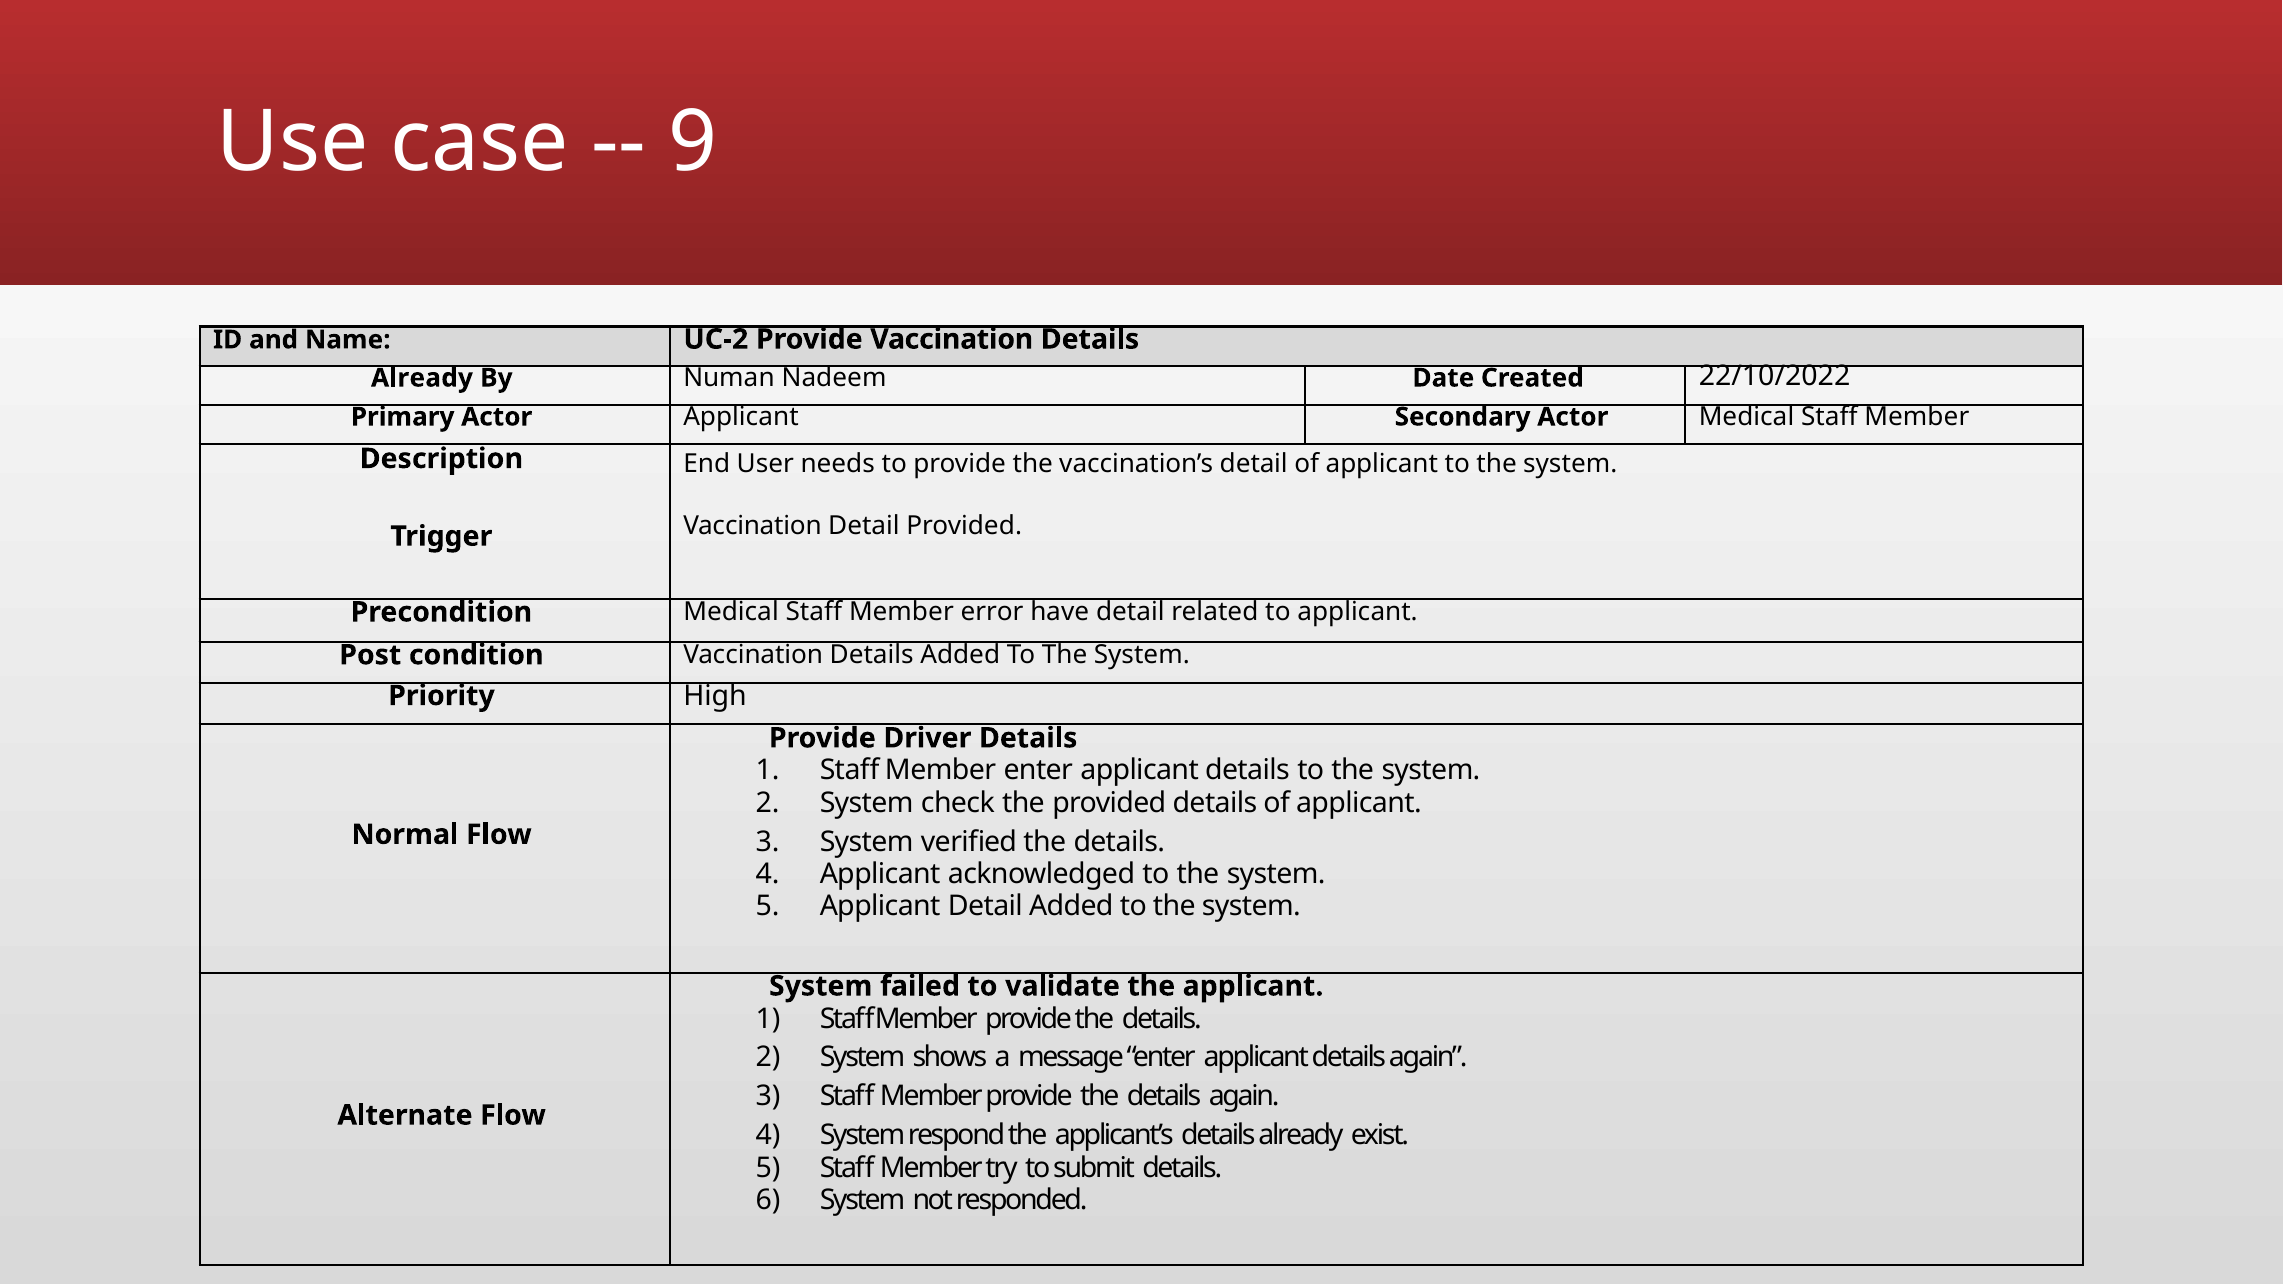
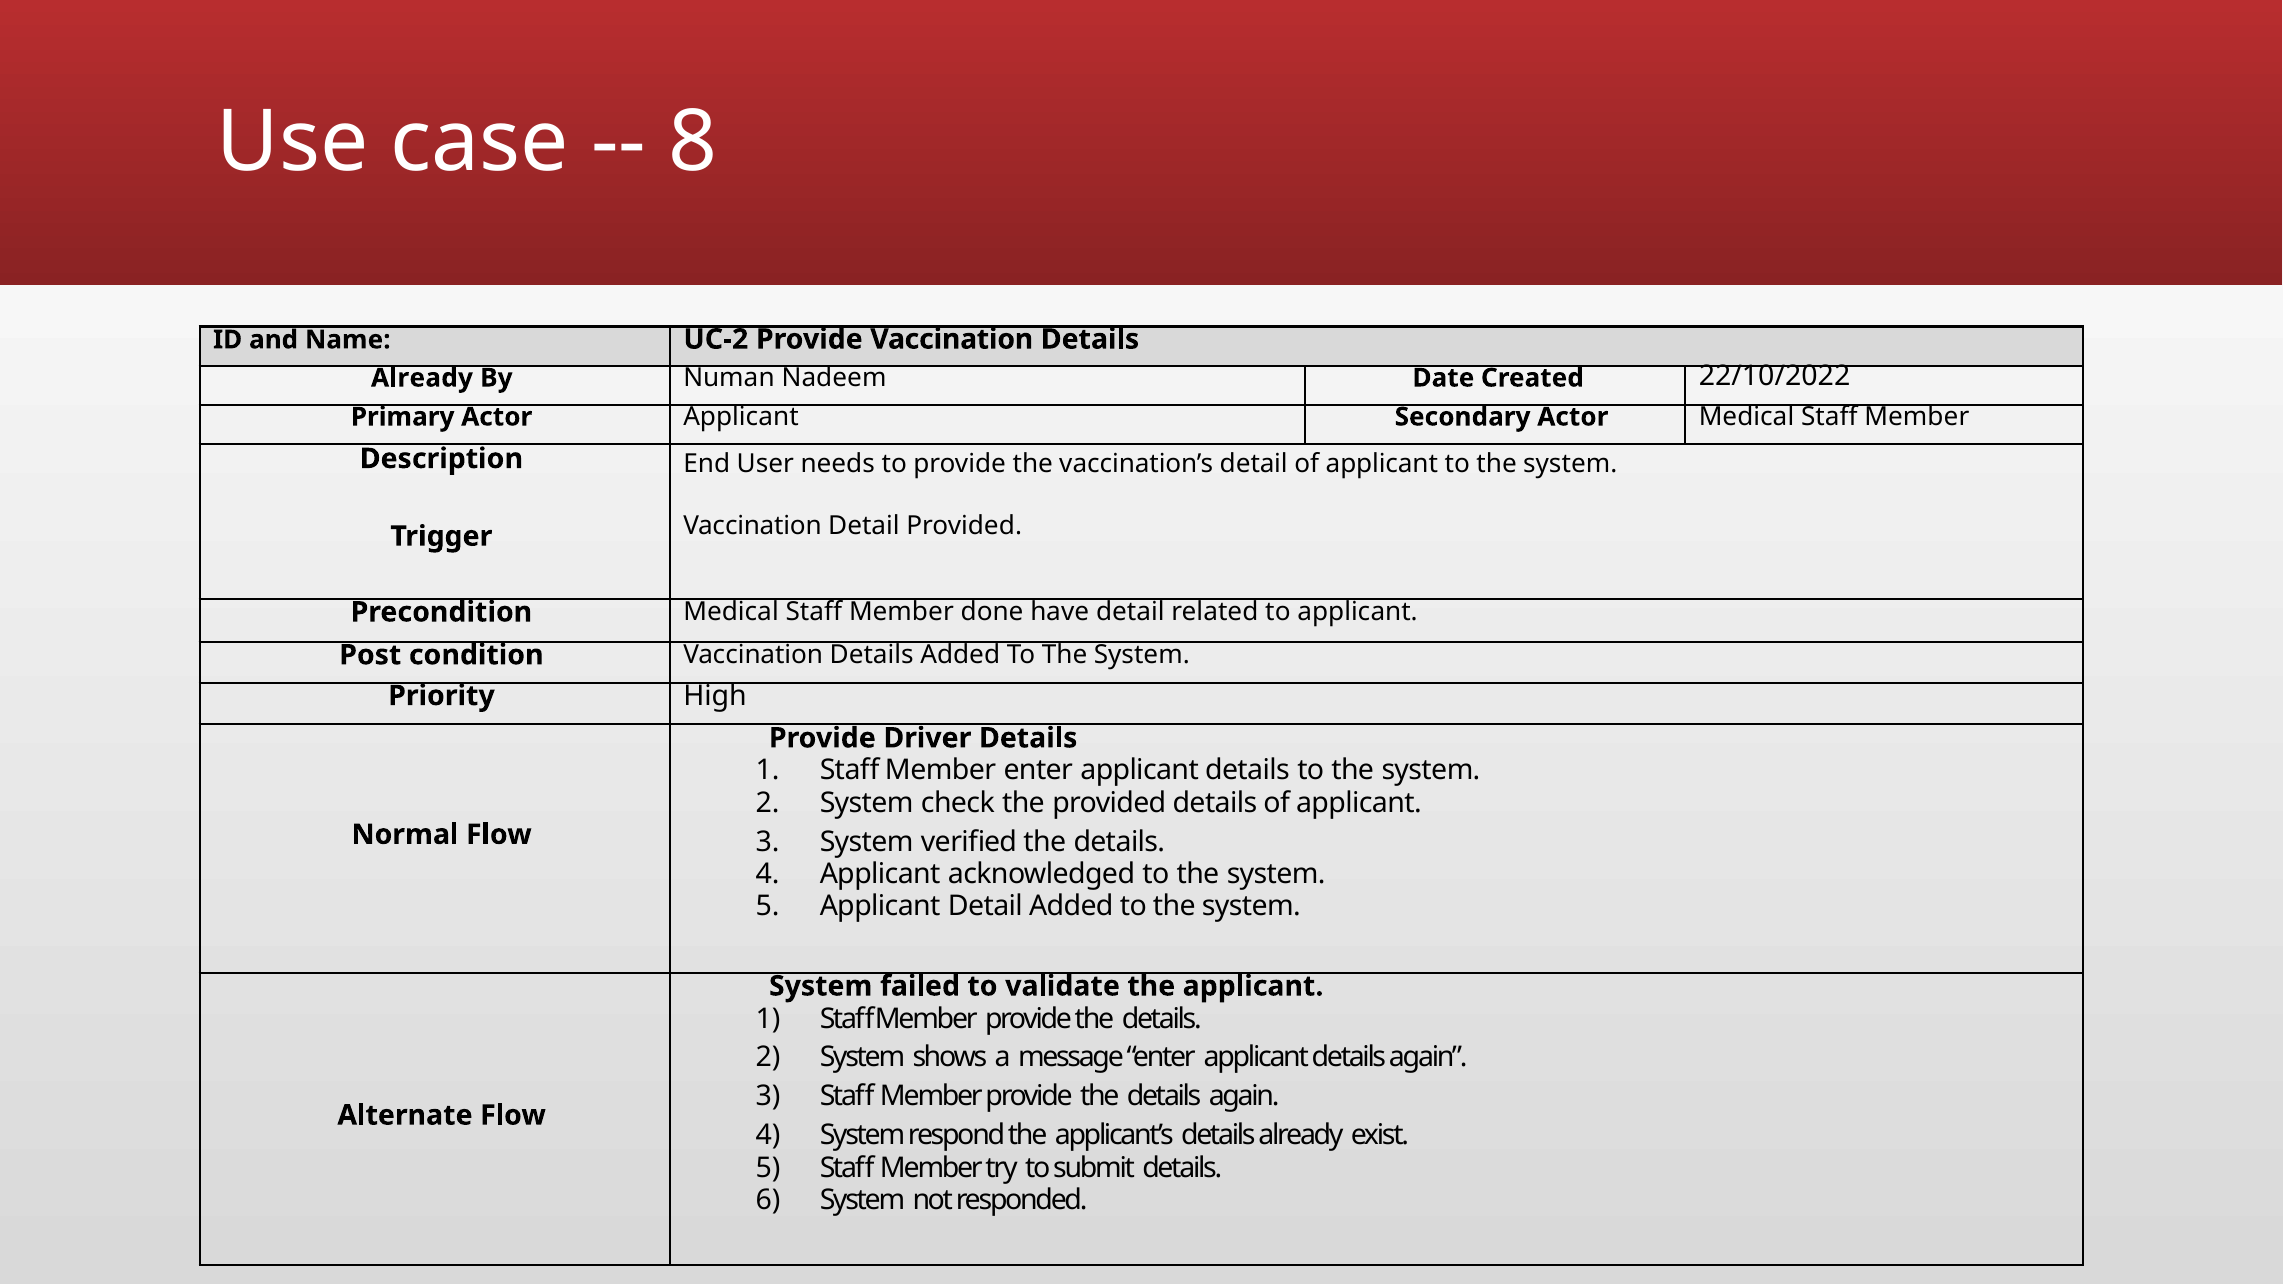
9: 9 -> 8
error: error -> done
